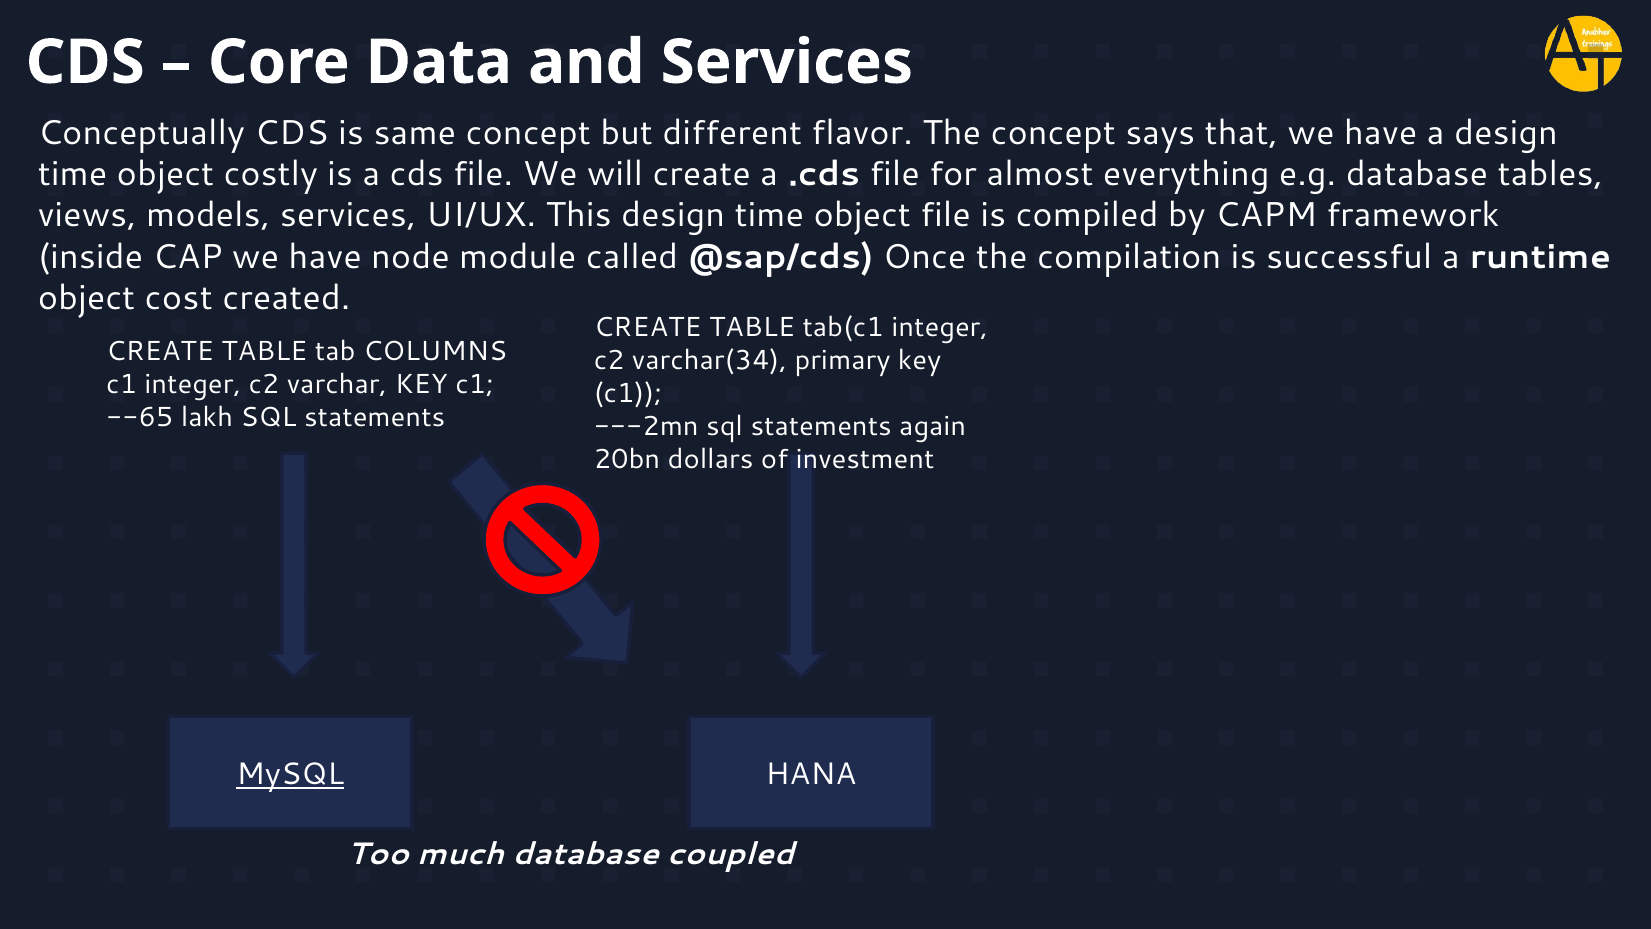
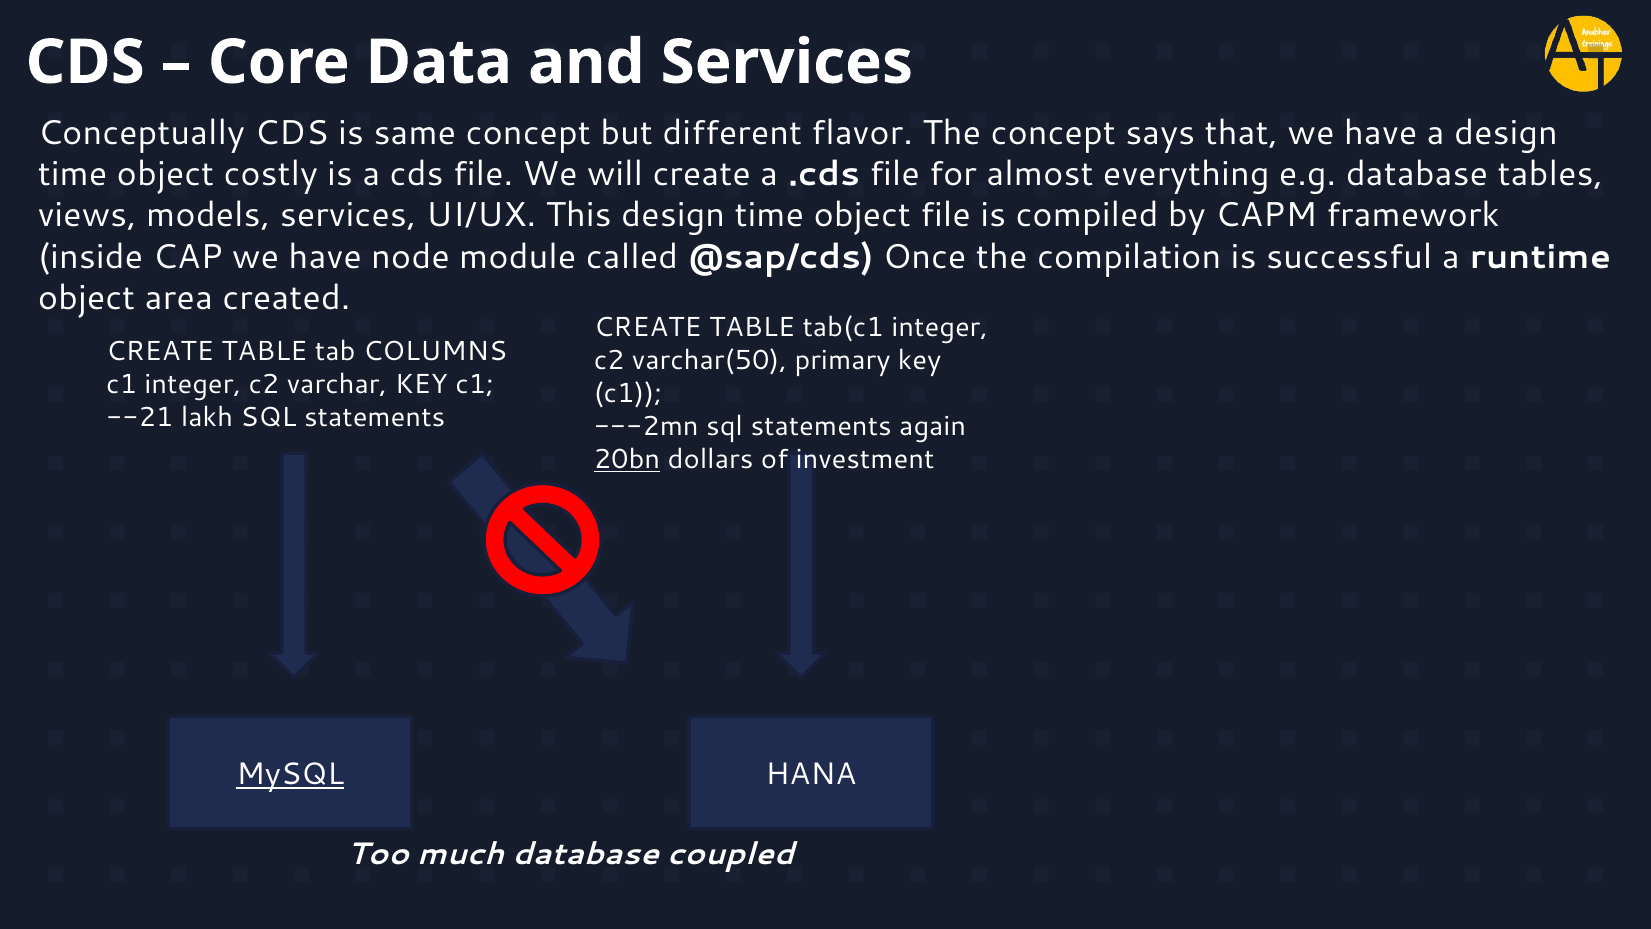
cost: cost -> area
varchar(34: varchar(34 -> varchar(50
--65: --65 -> --21
20bn underline: none -> present
